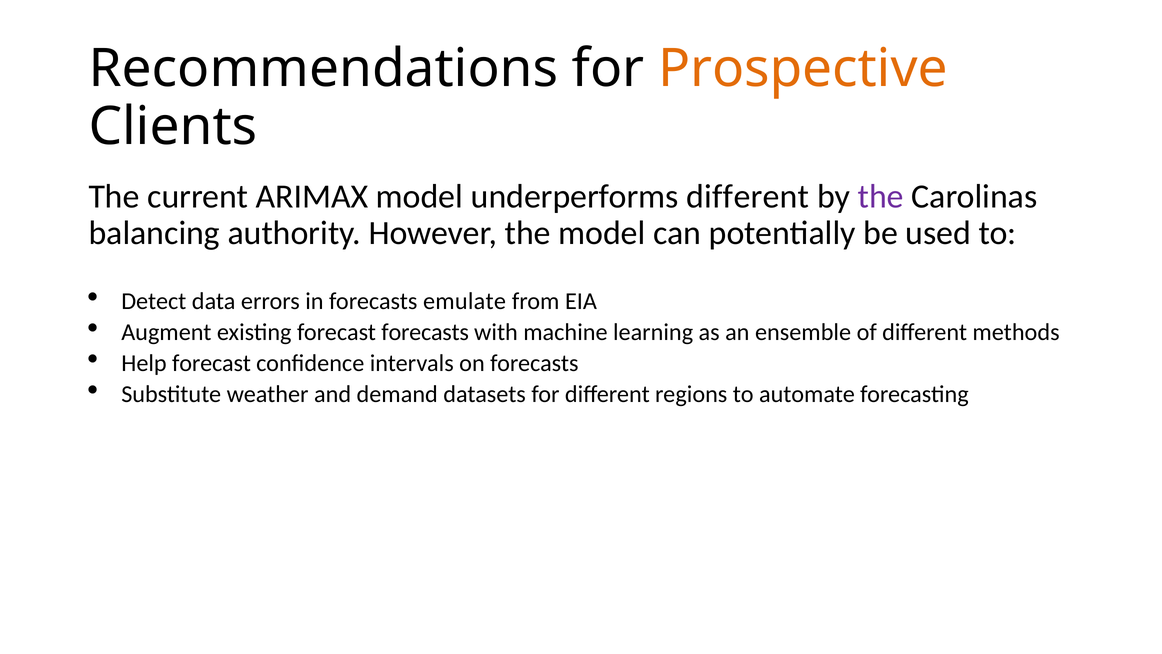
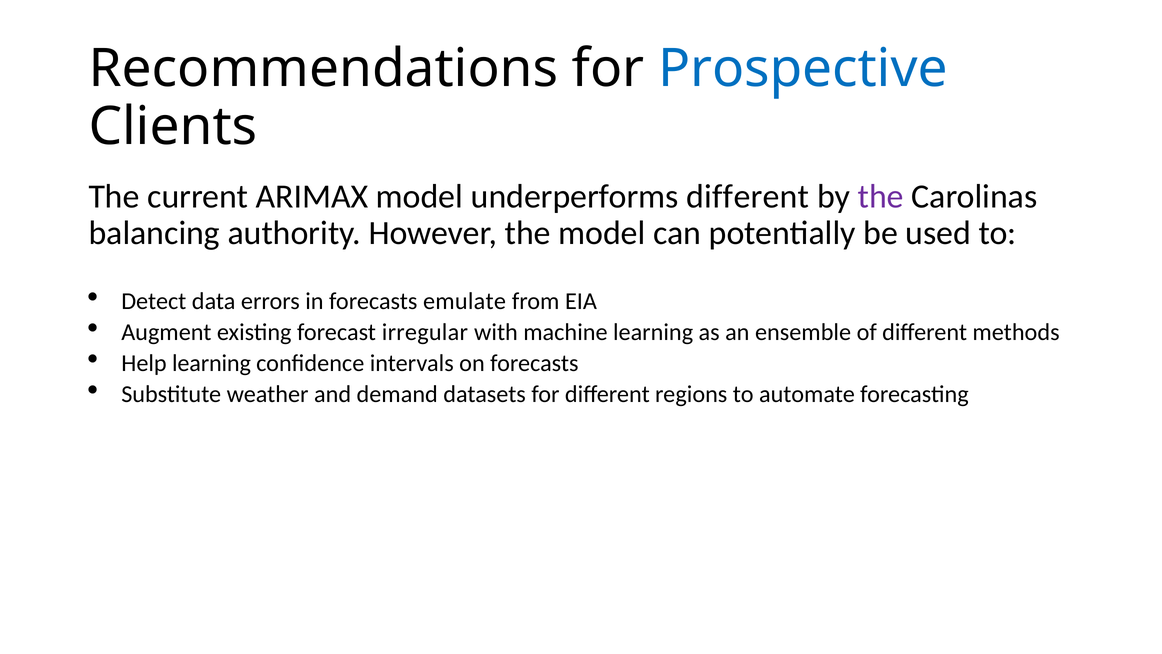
Prospective colour: orange -> blue
forecast forecasts: forecasts -> irregular
Help forecast: forecast -> learning
